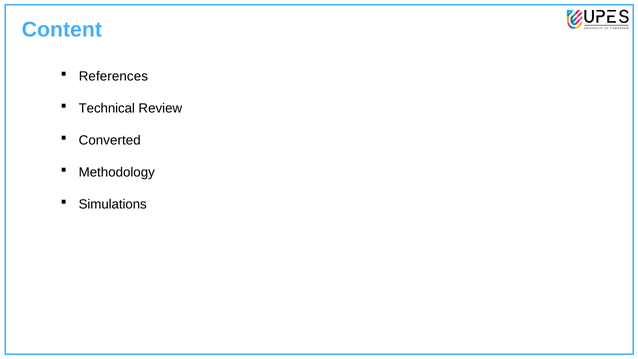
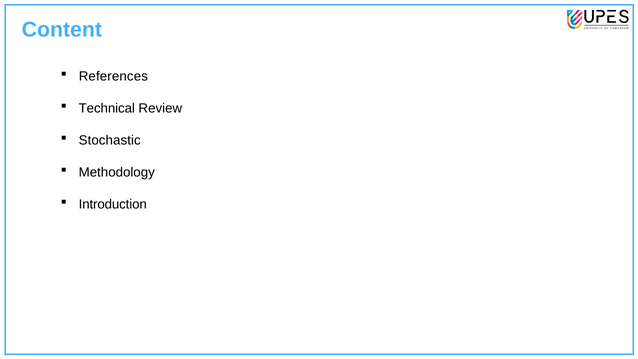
Converted: Converted -> Stochastic
Simulations: Simulations -> Introduction
